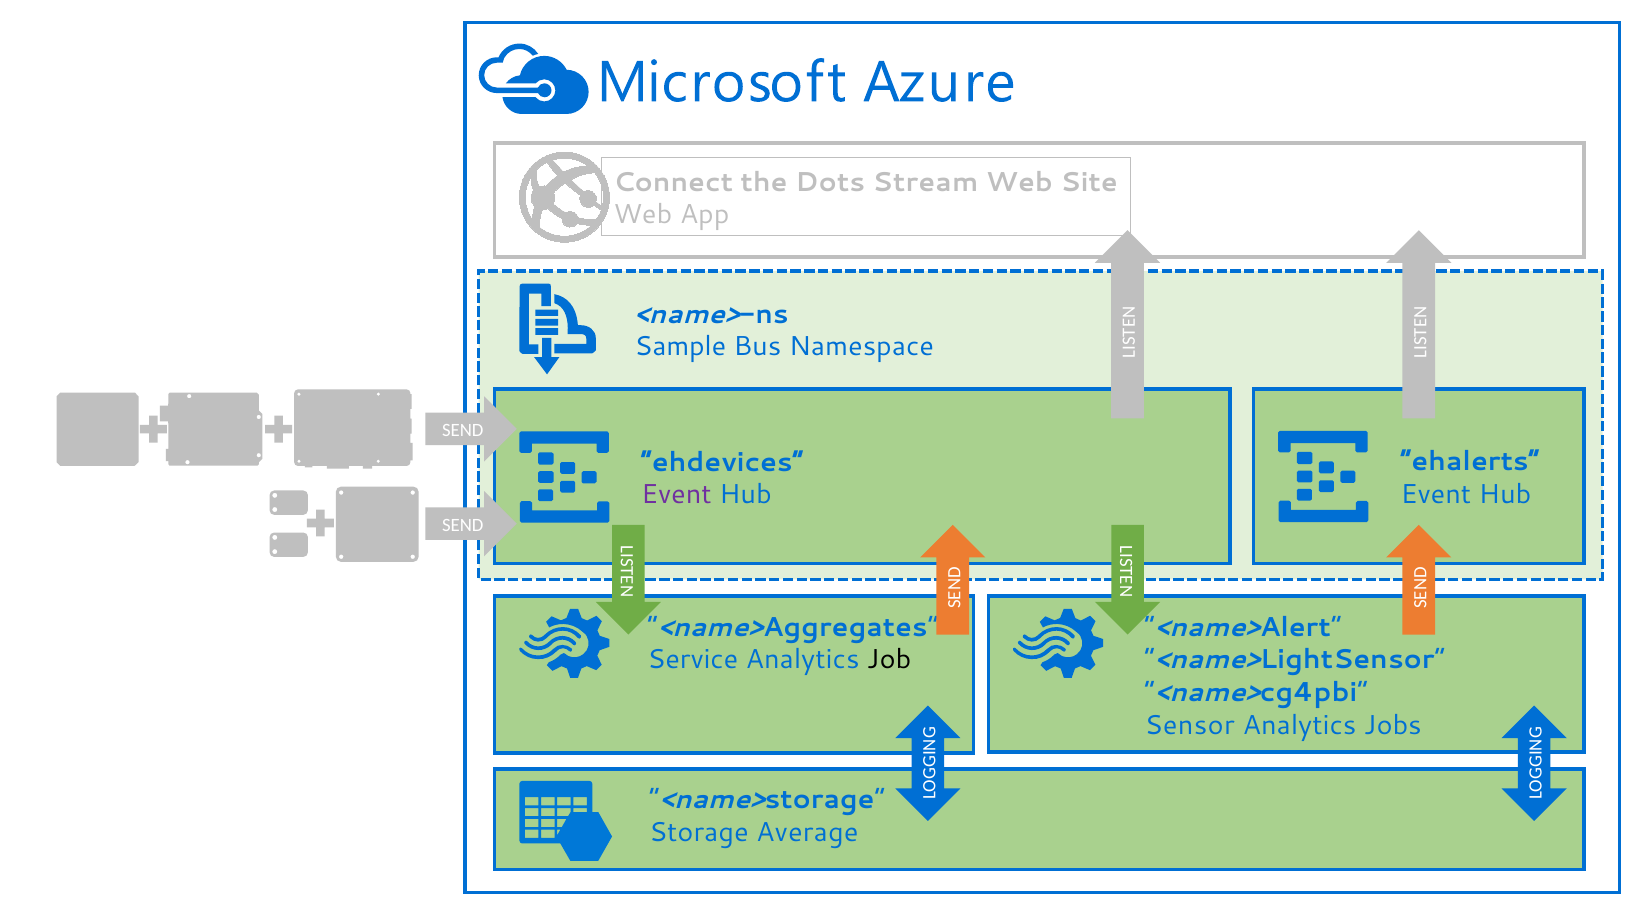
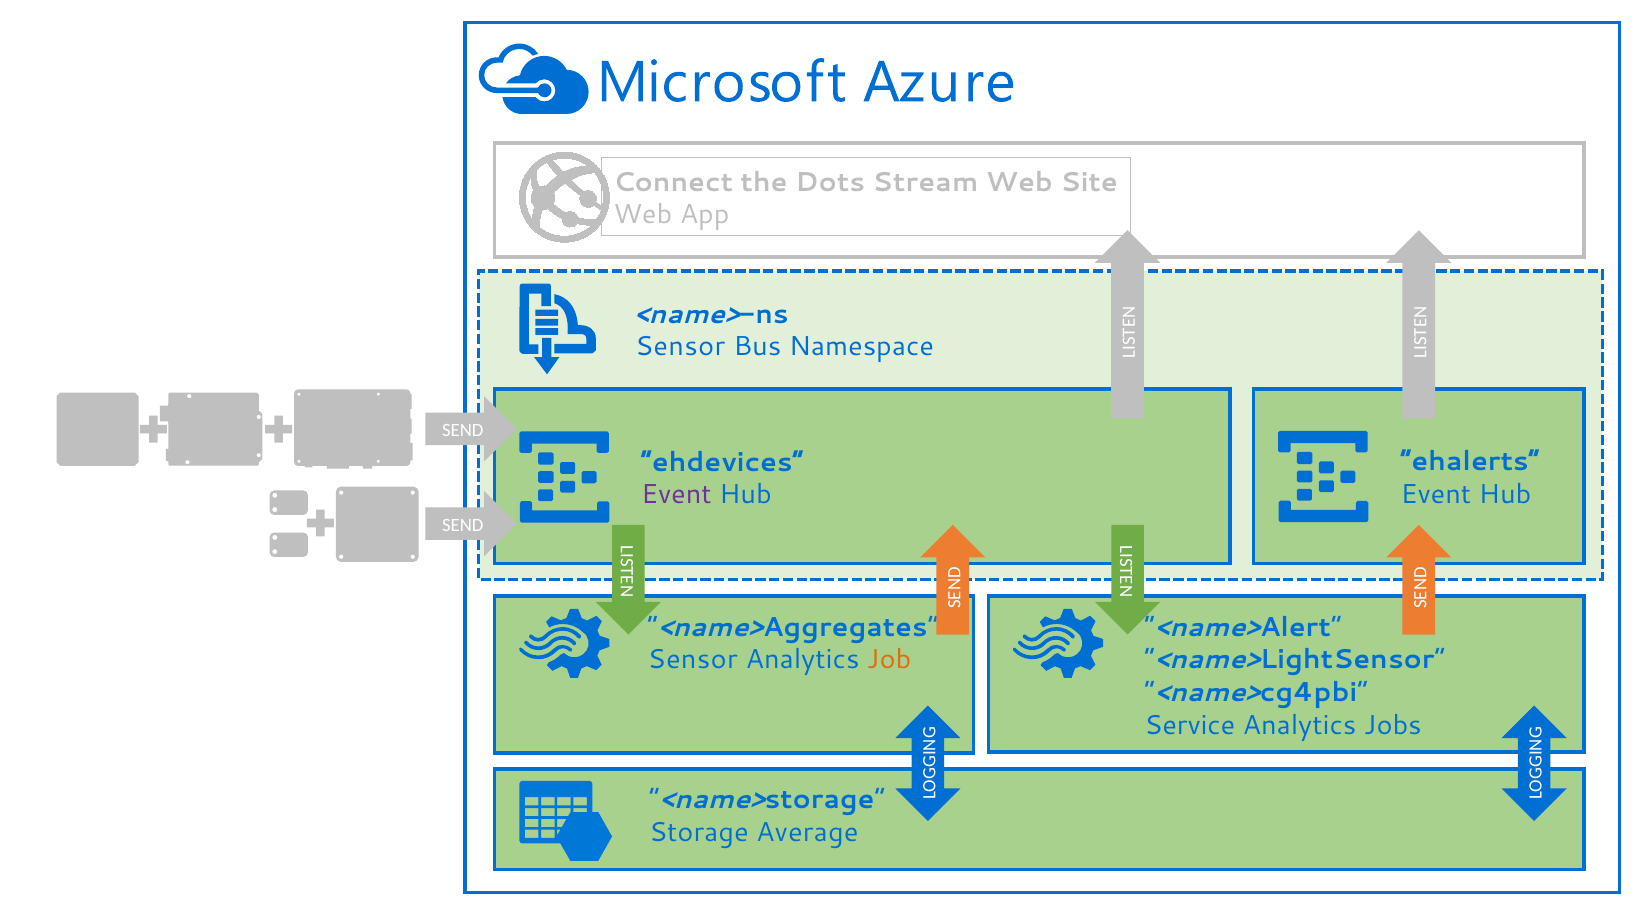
Sample at (680, 347): Sample -> Sensor
Service at (693, 660): Service -> Sensor
Job colour: black -> orange
Sensor: Sensor -> Service
